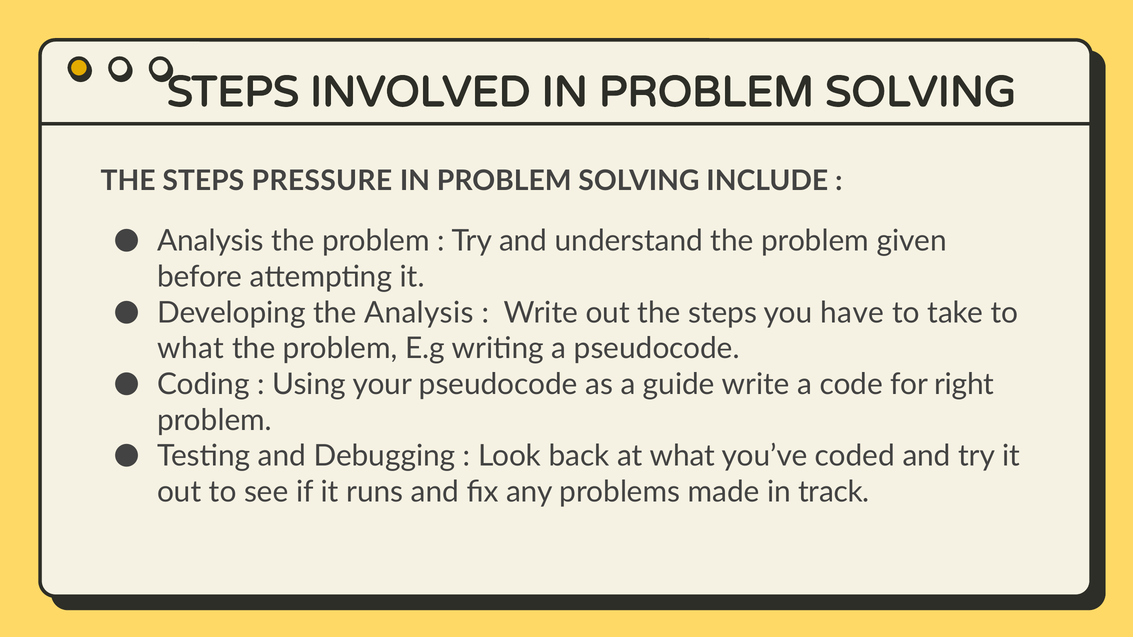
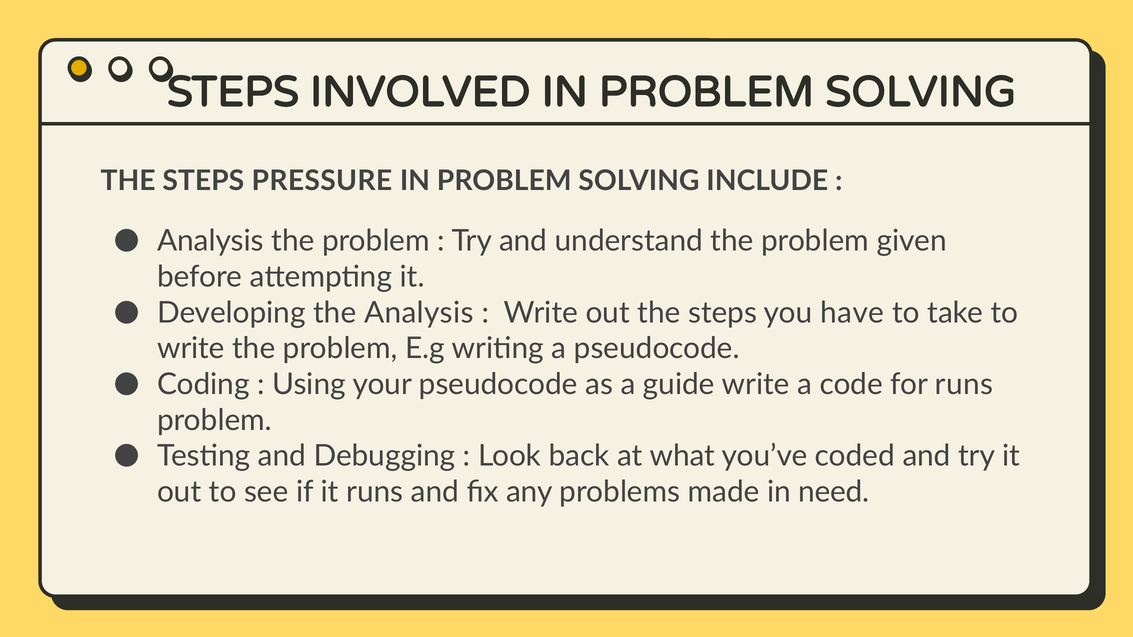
what at (191, 349): what -> write
for right: right -> runs
track: track -> need
